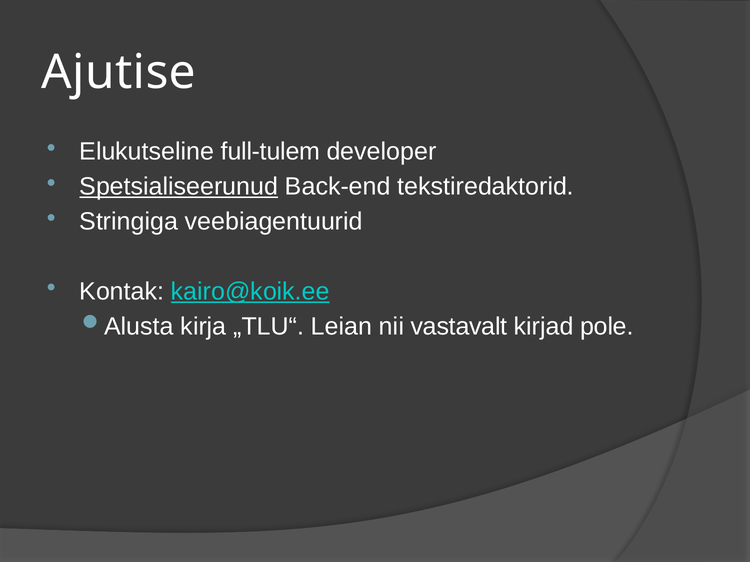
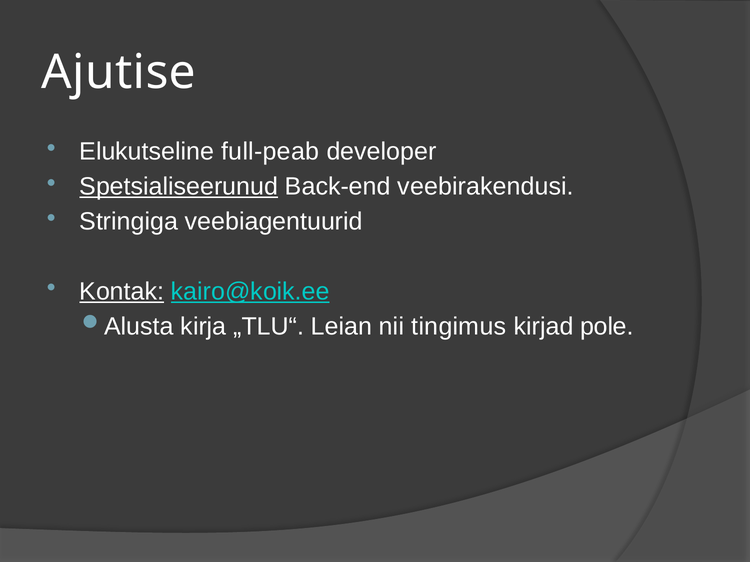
full-tulem: full-tulem -> full-peab
tekstiredaktorid: tekstiredaktorid -> veebirakendusi
Kontak underline: none -> present
vastavalt: vastavalt -> tingimus
